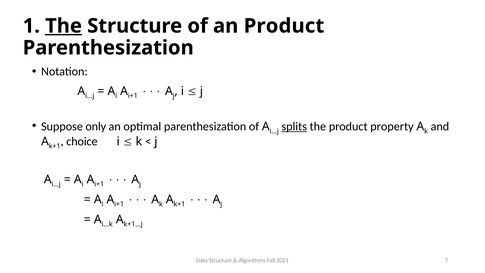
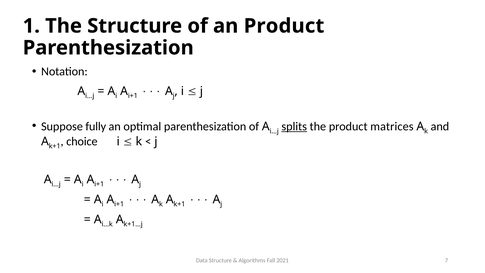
The at (64, 26) underline: present -> none
only: only -> fully
property: property -> matrices
